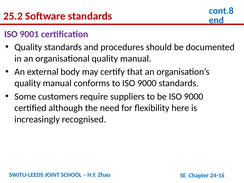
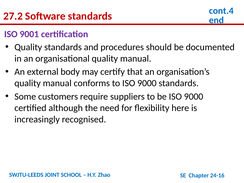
cont.8: cont.8 -> cont.4
25.2: 25.2 -> 27.2
